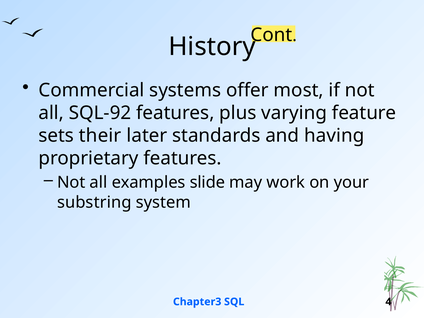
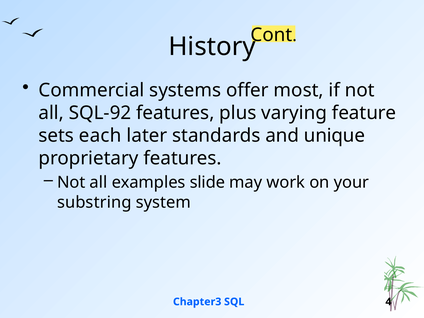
their: their -> each
having: having -> unique
